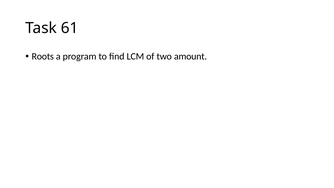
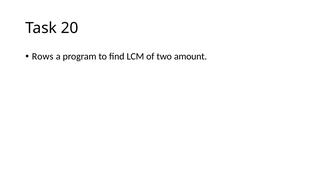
61: 61 -> 20
Roots: Roots -> Rows
